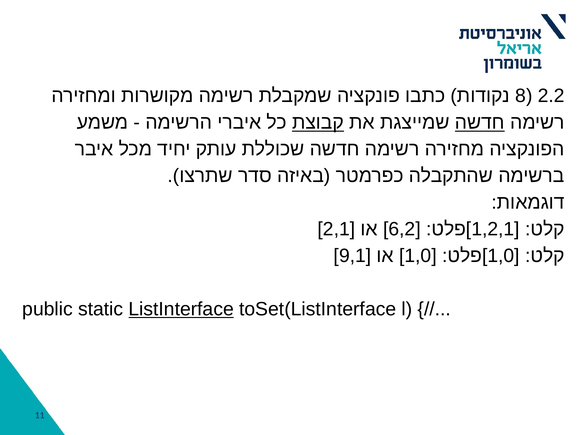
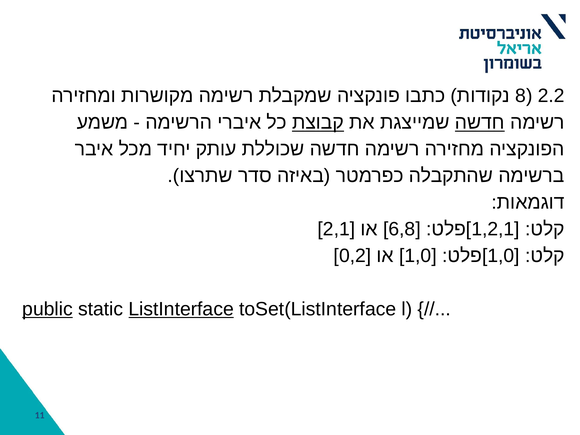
6,2: 6,2 -> 6,8
9,1: 9,1 -> 0,2
public underline: none -> present
